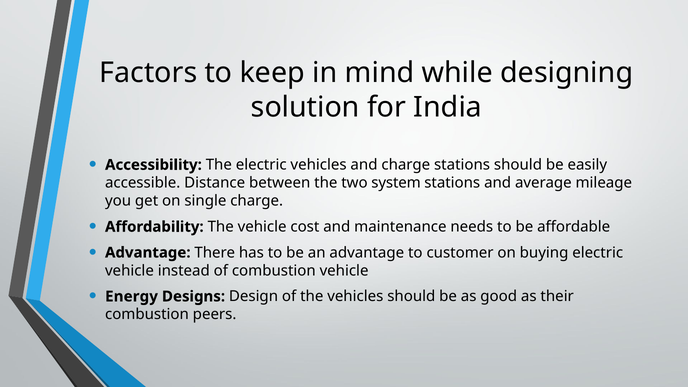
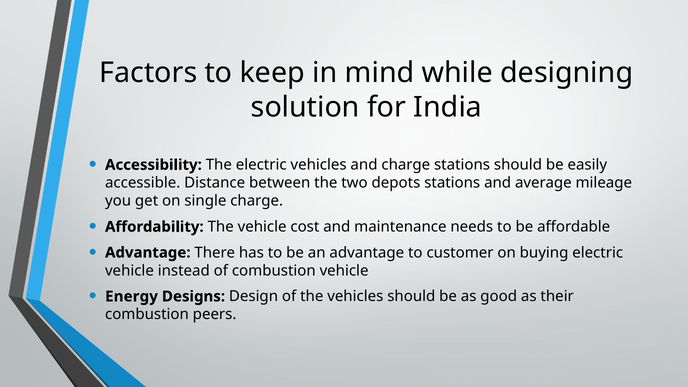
system: system -> depots
